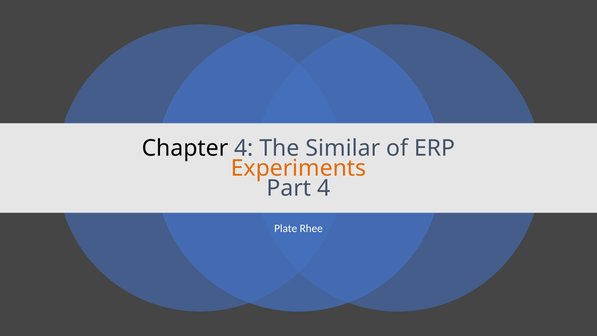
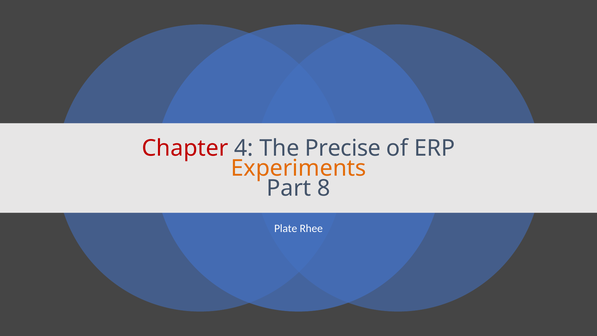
Chapter colour: black -> red
Similar: Similar -> Precise
Part 4: 4 -> 8
